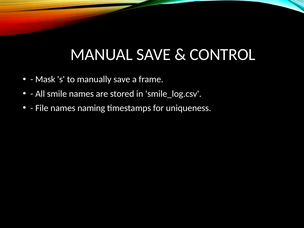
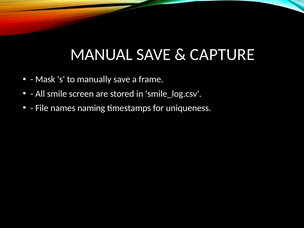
CONTROL: CONTROL -> CAPTURE
smile names: names -> screen
